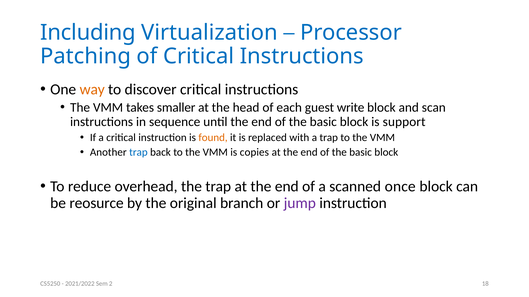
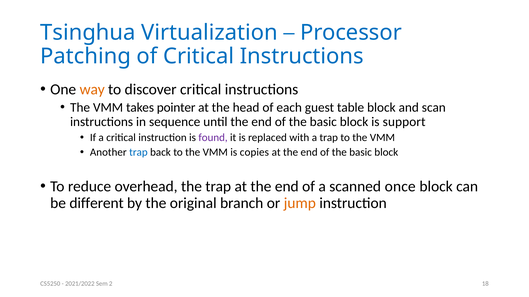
Including: Including -> Tsinghua
smaller: smaller -> pointer
write: write -> table
found colour: orange -> purple
reosurce: reosurce -> different
jump colour: purple -> orange
